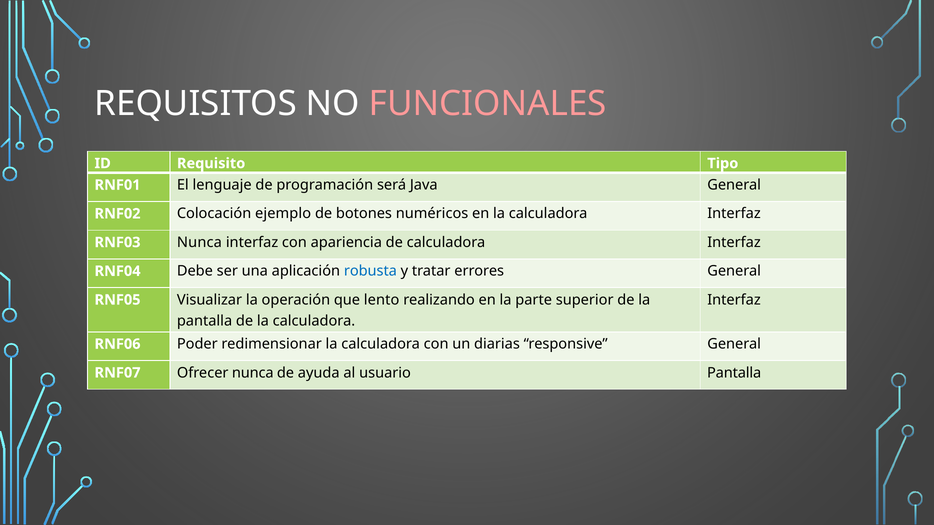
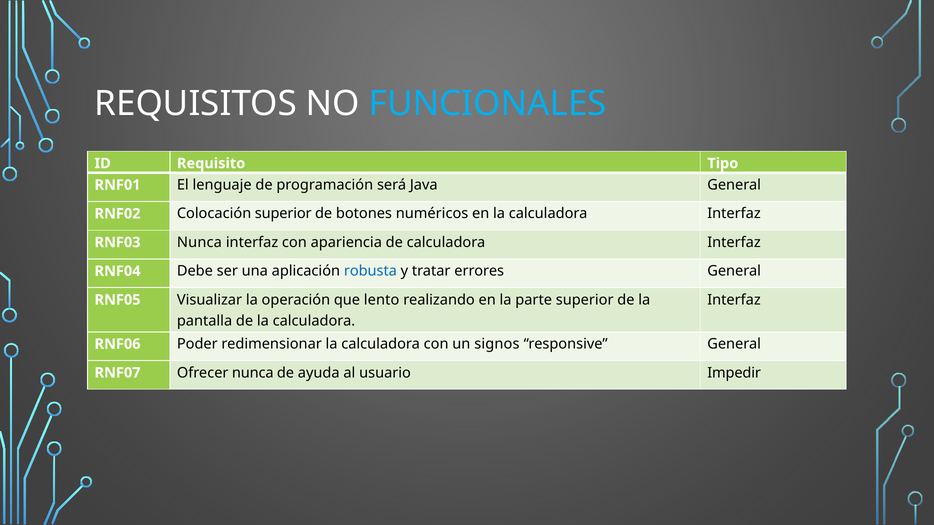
FUNCIONALES colour: pink -> light blue
Colocación ejemplo: ejemplo -> superior
diarias: diarias -> signos
usuario Pantalla: Pantalla -> Impedir
